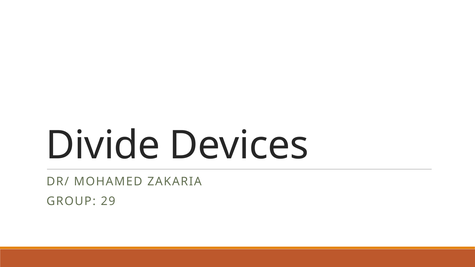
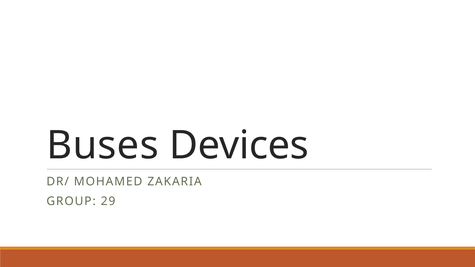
Divide: Divide -> Buses
